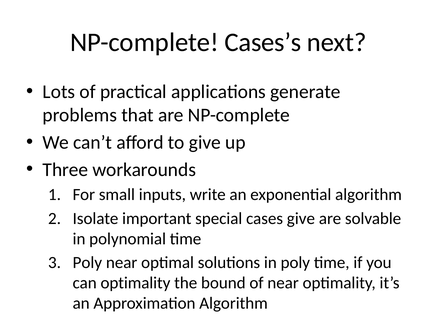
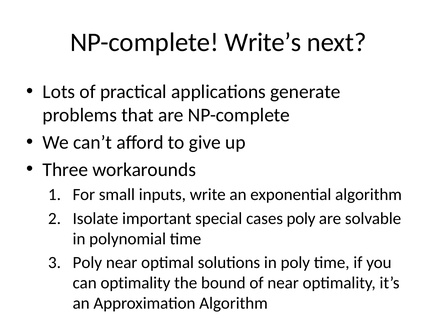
Cases’s: Cases’s -> Write’s
cases give: give -> poly
